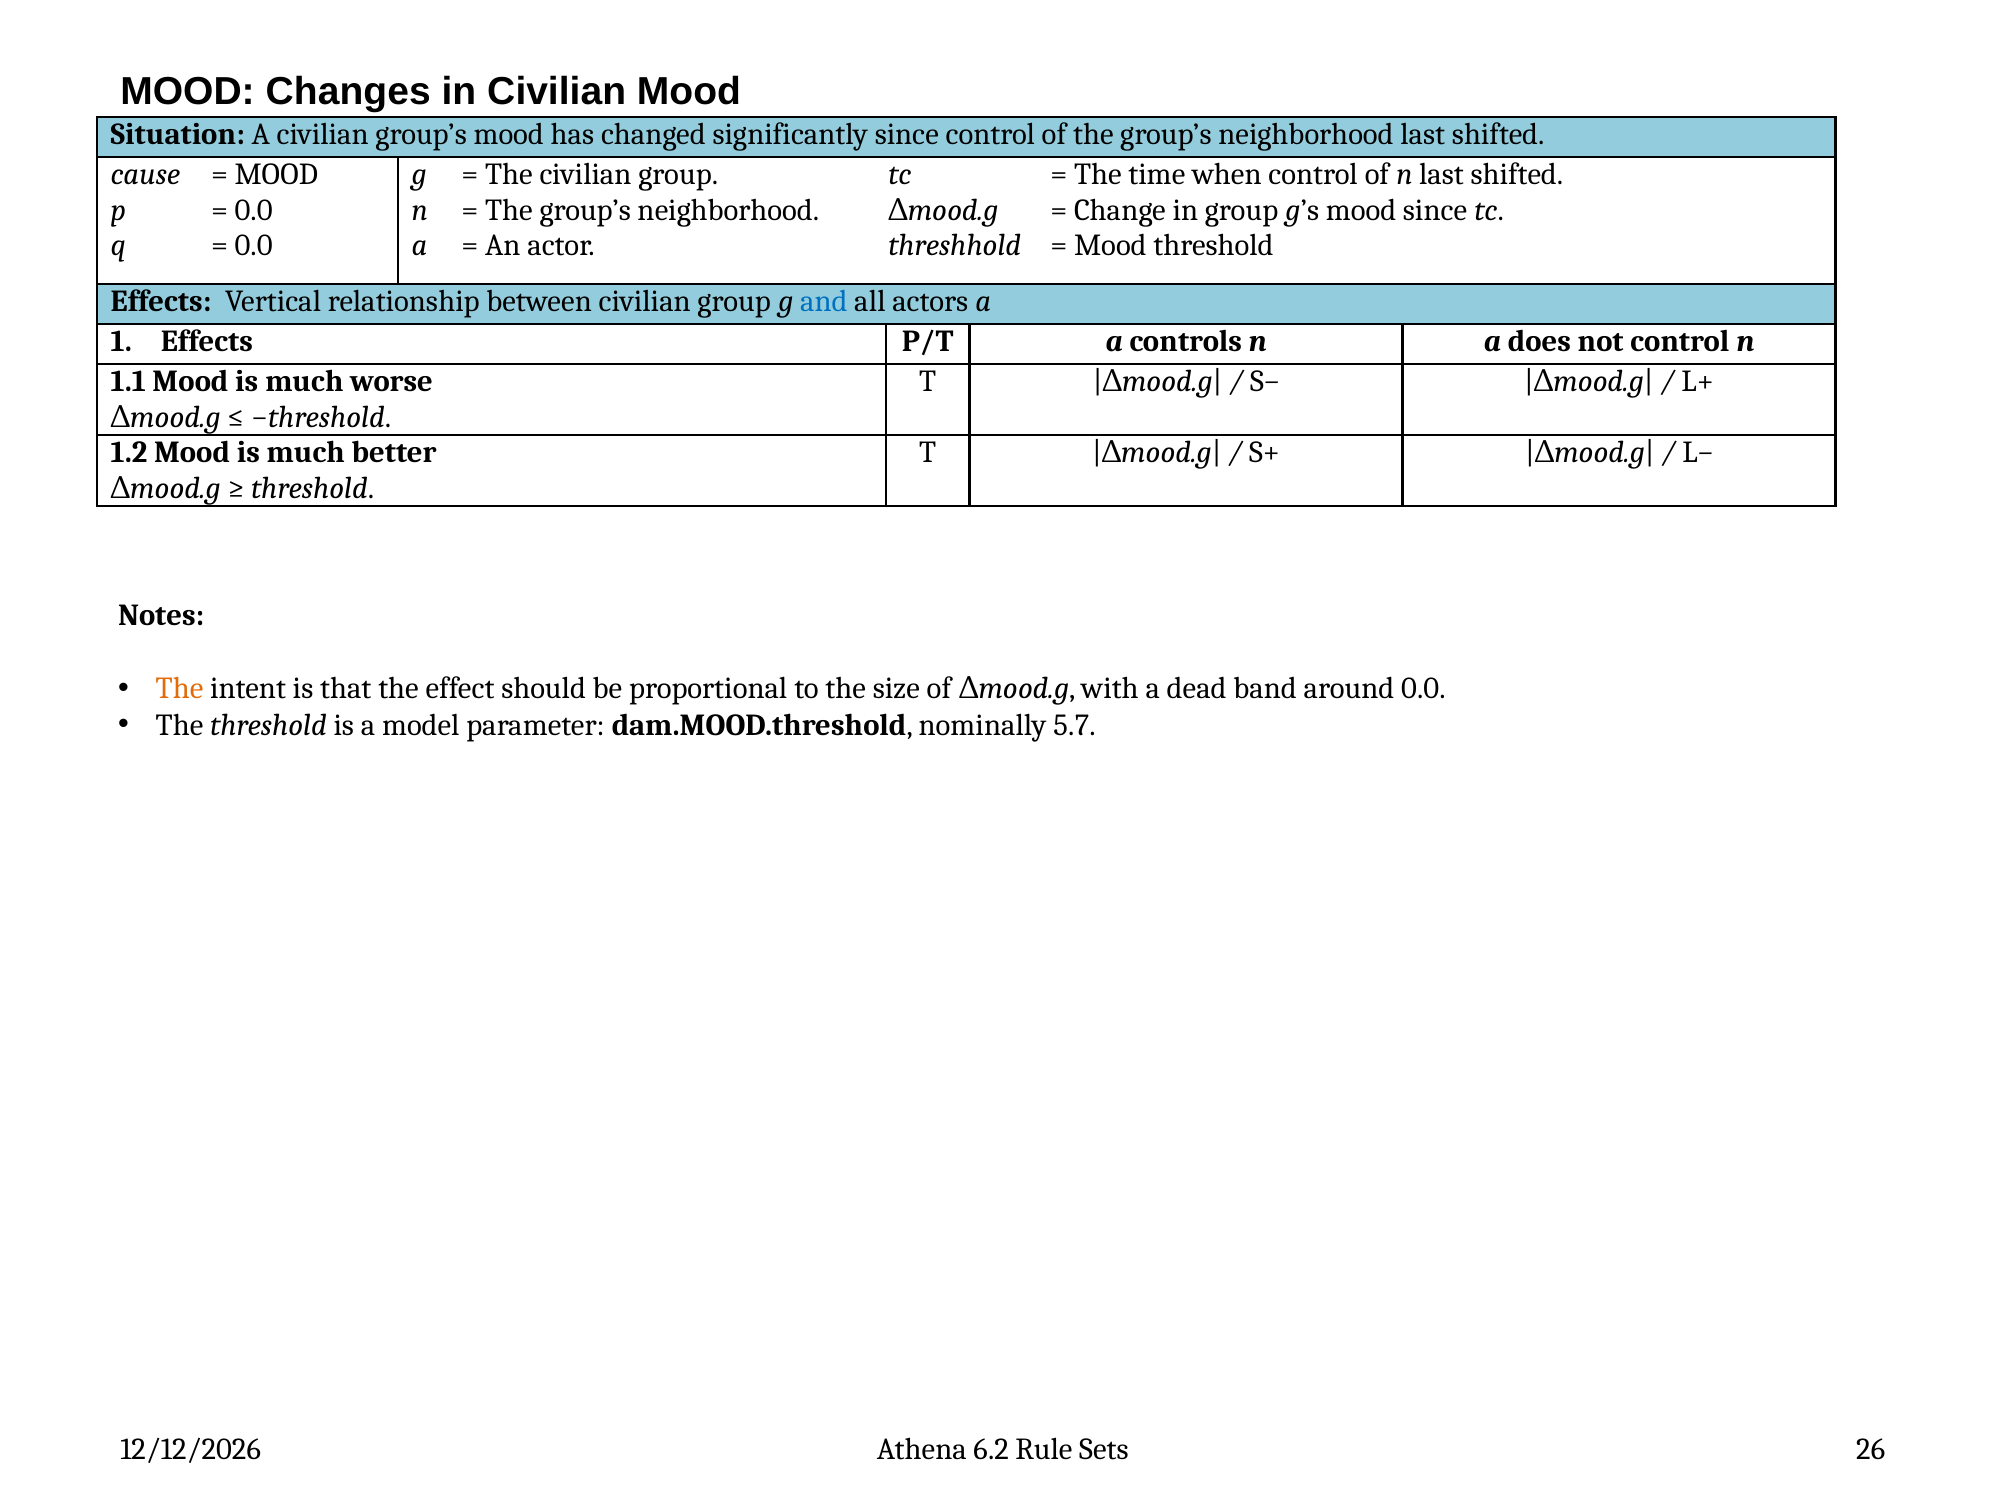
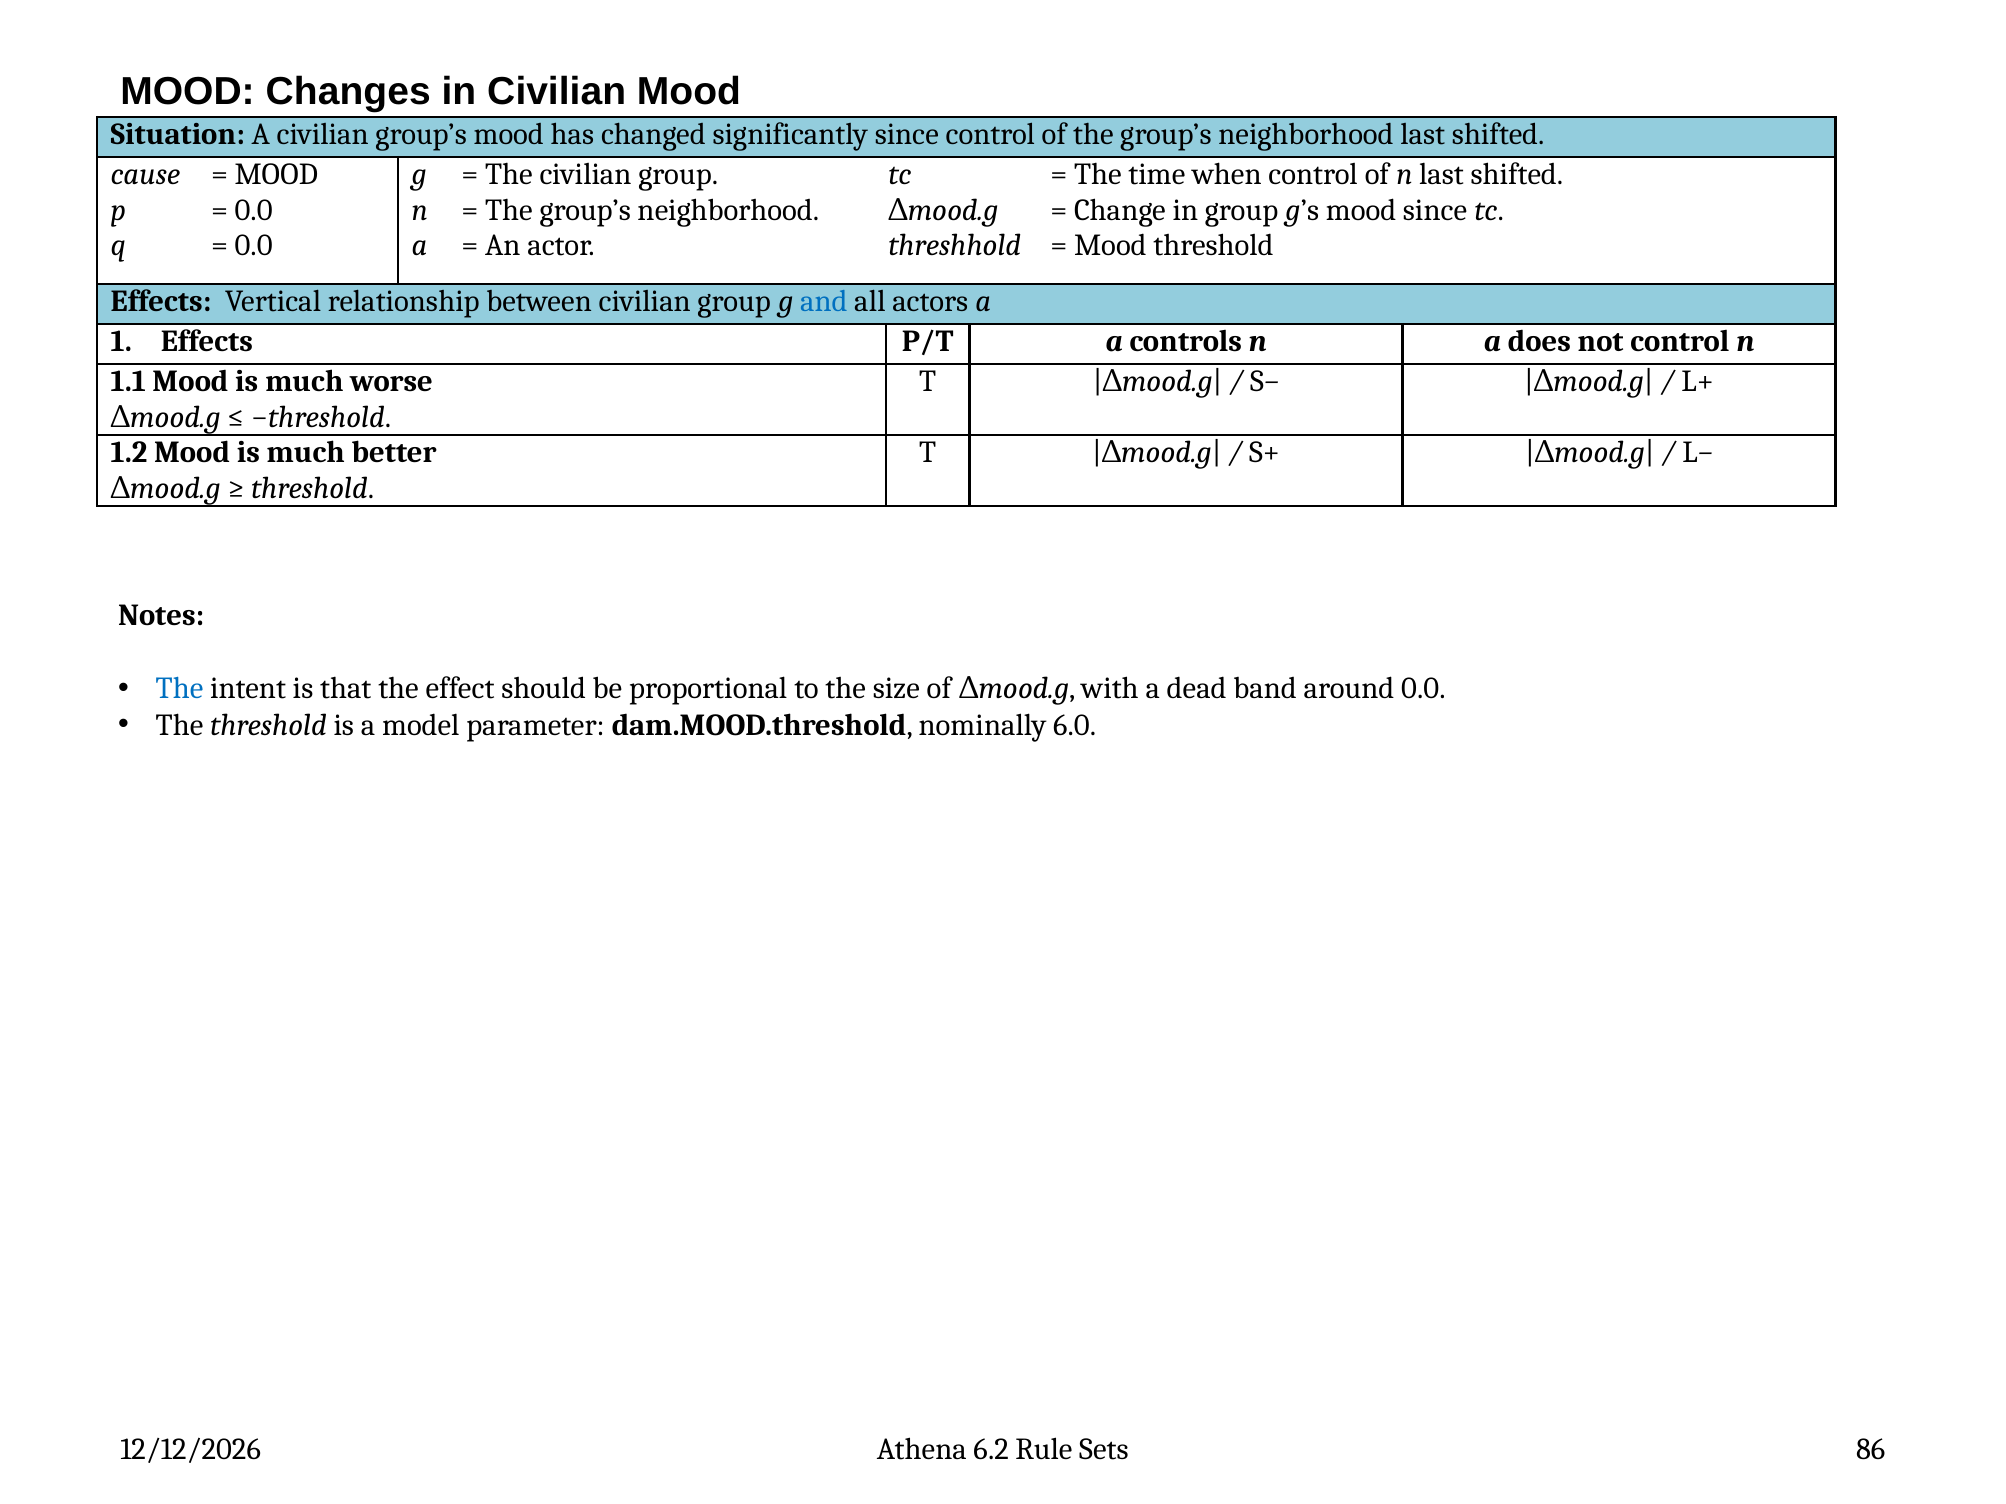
The at (180, 689) colour: orange -> blue
5.7: 5.7 -> 6.0
26: 26 -> 86
